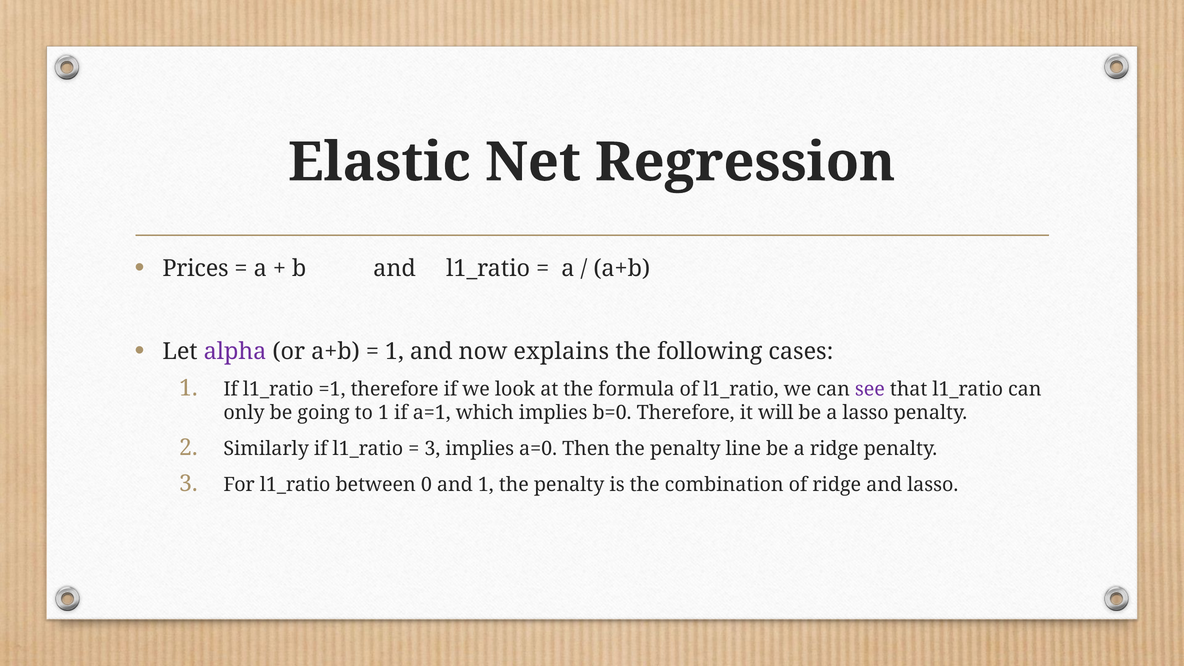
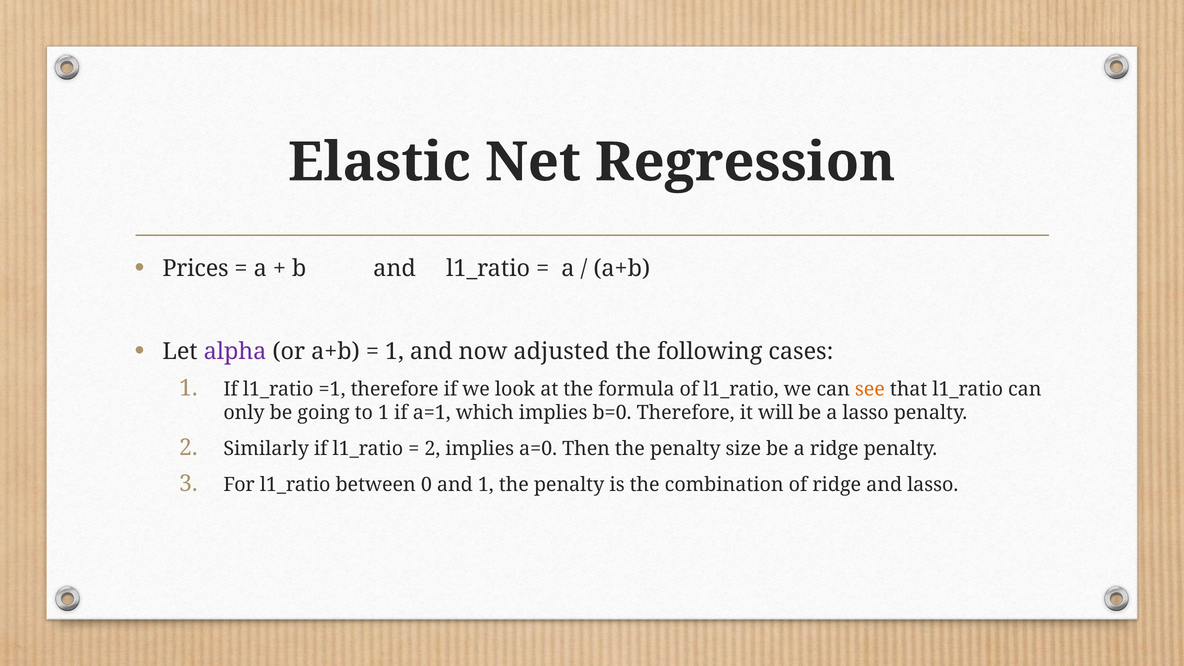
explains: explains -> adjusted
see colour: purple -> orange
3 at (432, 449): 3 -> 2
line: line -> size
